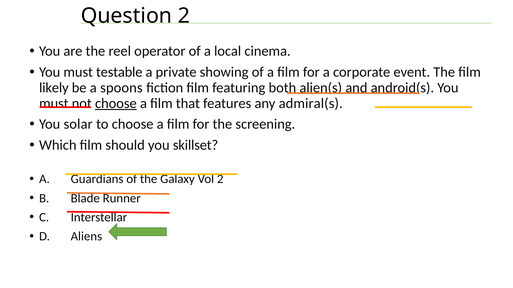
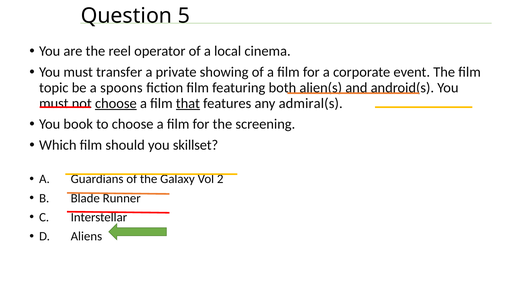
Question 2: 2 -> 5
testable: testable -> transfer
likely: likely -> topic
that underline: none -> present
solar: solar -> book
